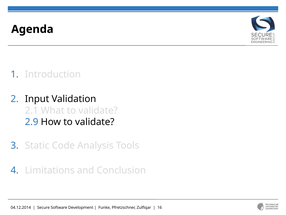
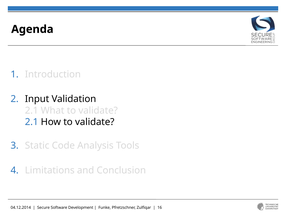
2.9 at (32, 122): 2.9 -> 2.1
